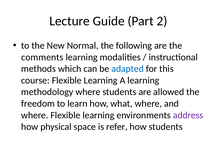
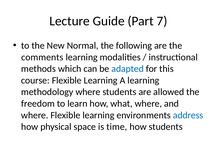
2: 2 -> 7
address colour: purple -> blue
refer: refer -> time
